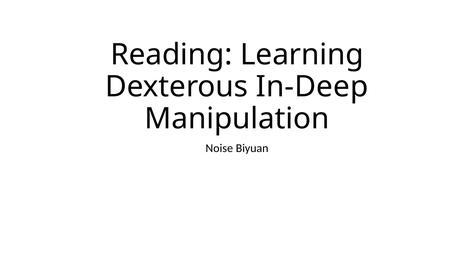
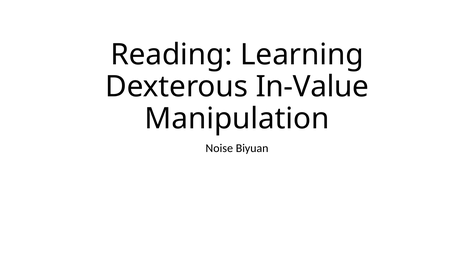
In-Deep: In-Deep -> In-Value
